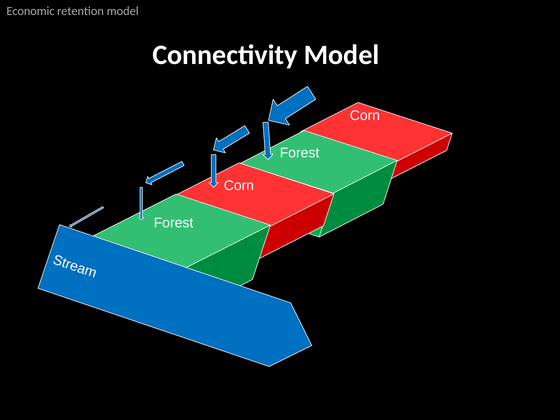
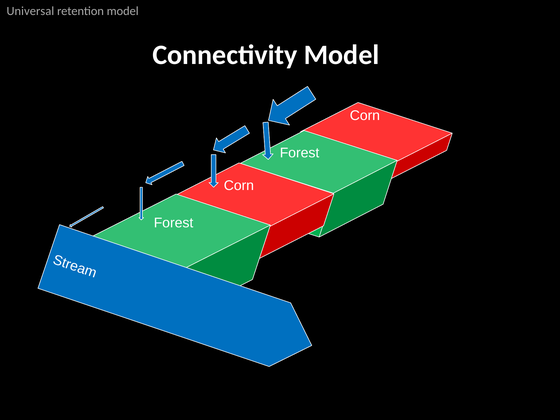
Economic: Economic -> Universal
